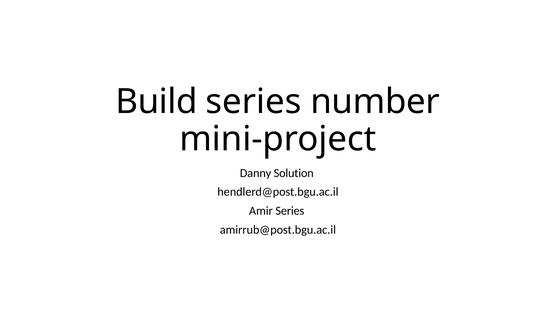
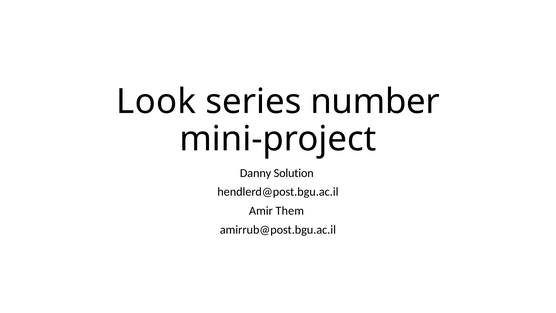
Build: Build -> Look
Amir Series: Series -> Them
